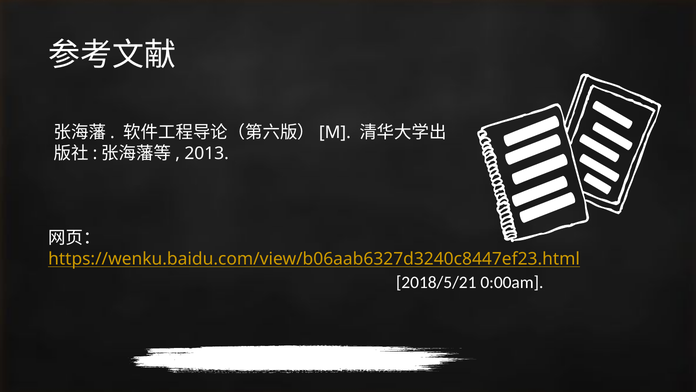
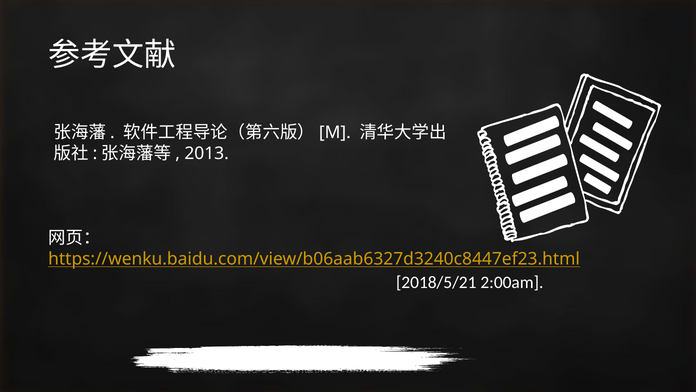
0:00am: 0:00am -> 2:00am
